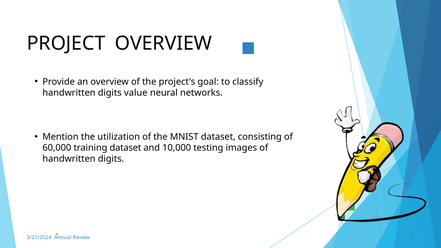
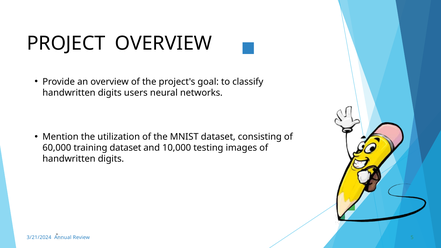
value: value -> users
